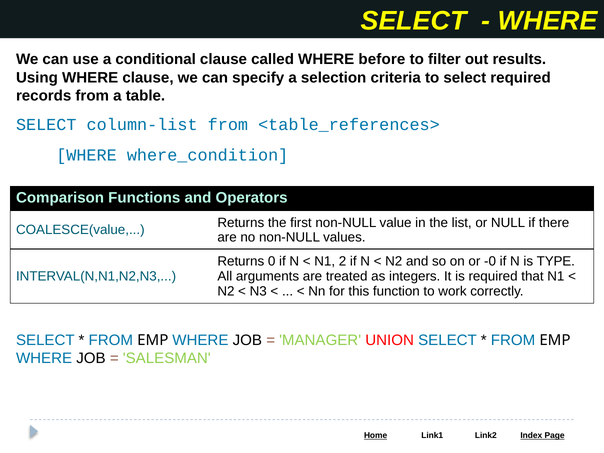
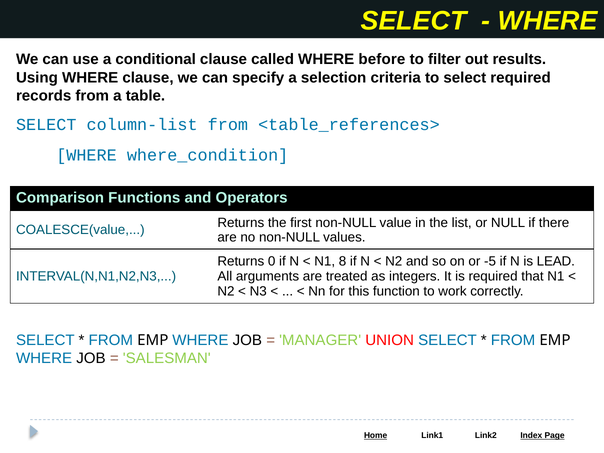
2: 2 -> 8
-0: -0 -> -5
TYPE: TYPE -> LEAD
